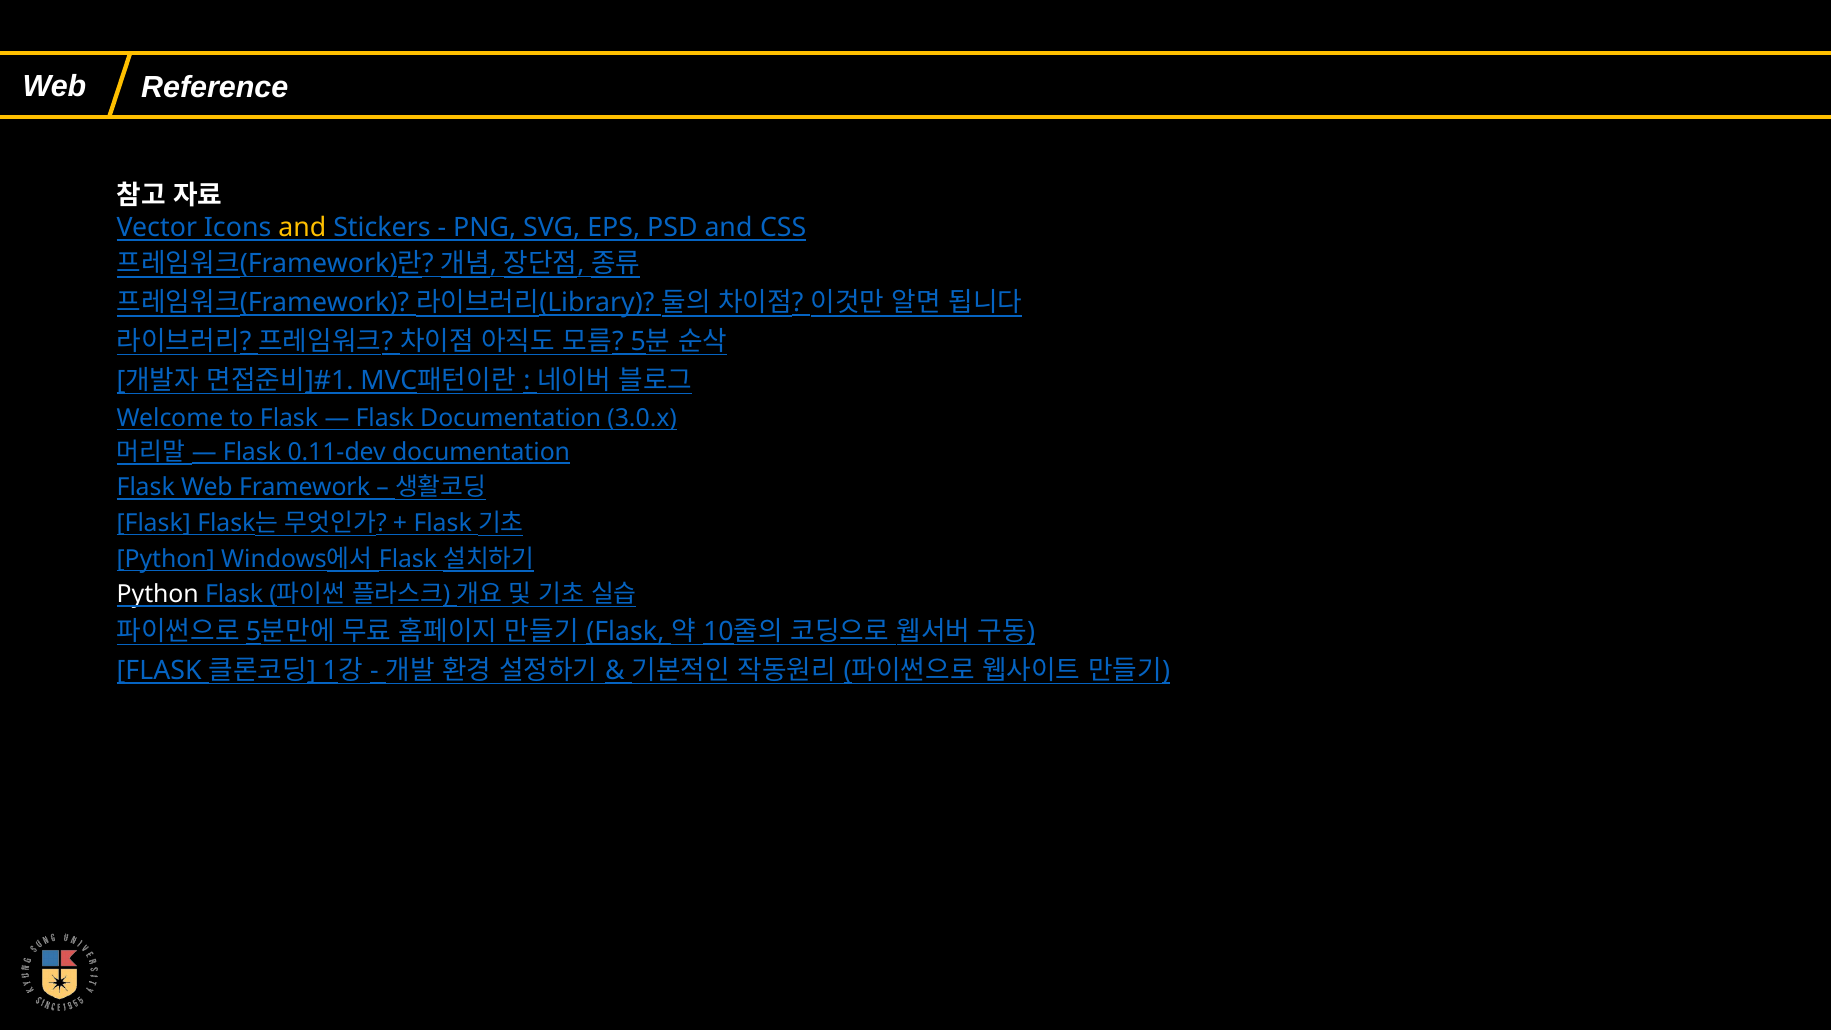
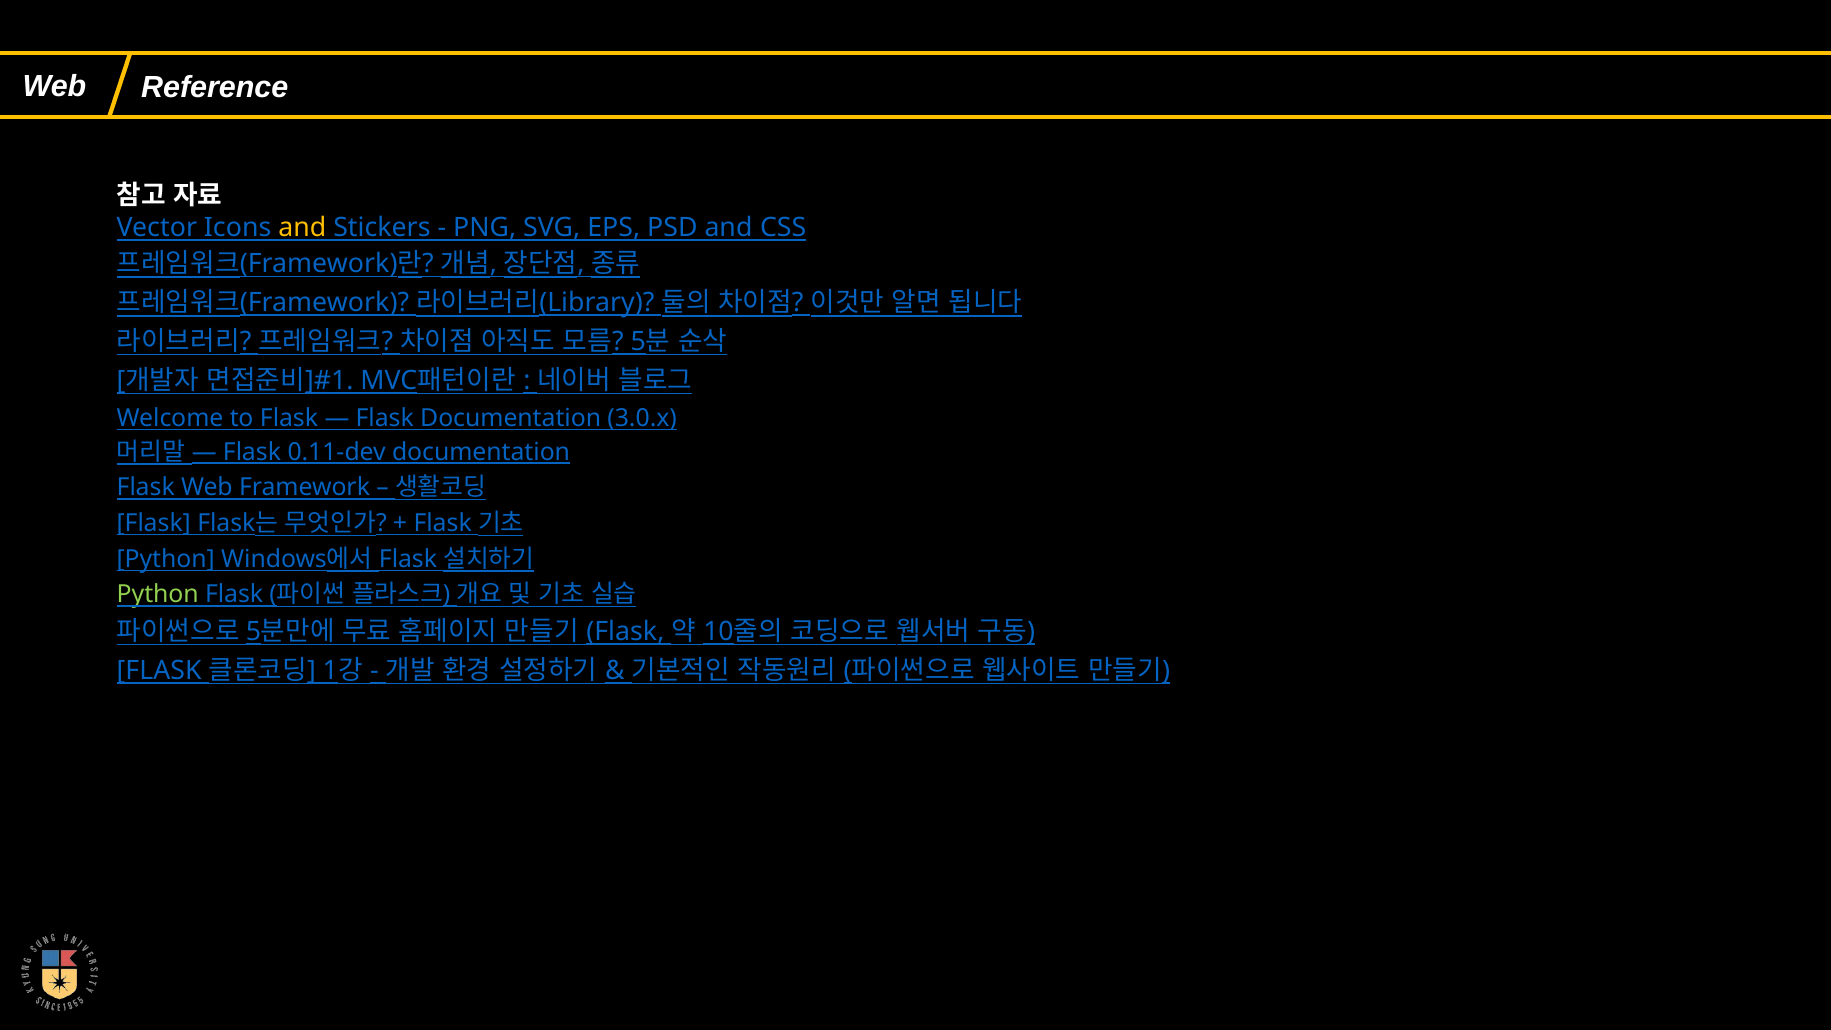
Python at (158, 595) colour: white -> light green
